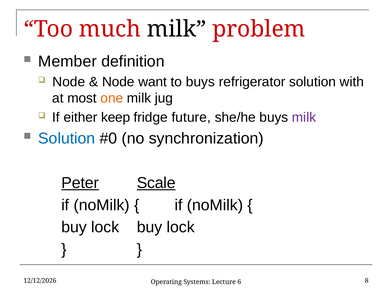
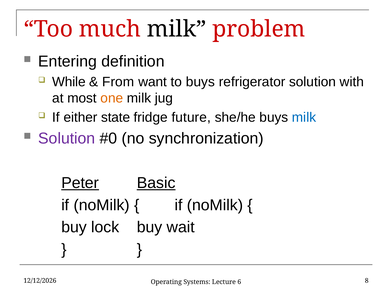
Member: Member -> Entering
Node at (69, 82): Node -> While
Node at (118, 82): Node -> From
keep: keep -> state
milk at (304, 117) colour: purple -> blue
Solution at (67, 138) colour: blue -> purple
Scale: Scale -> Basic
lock at (181, 227): lock -> wait
